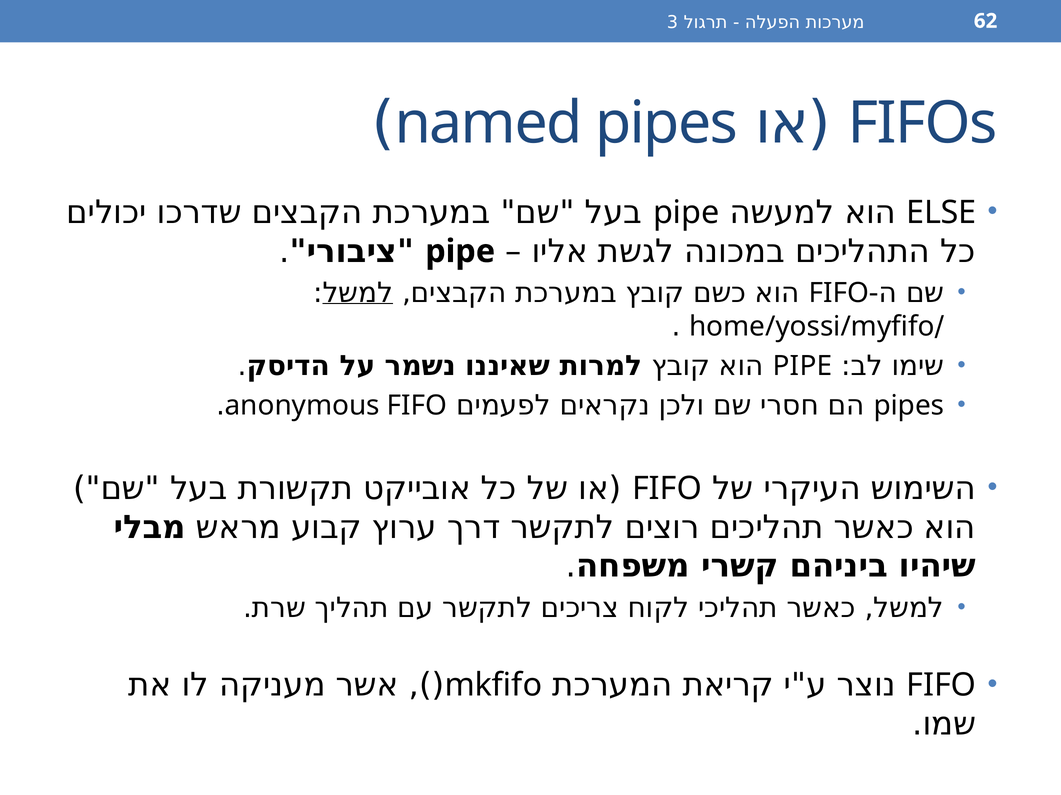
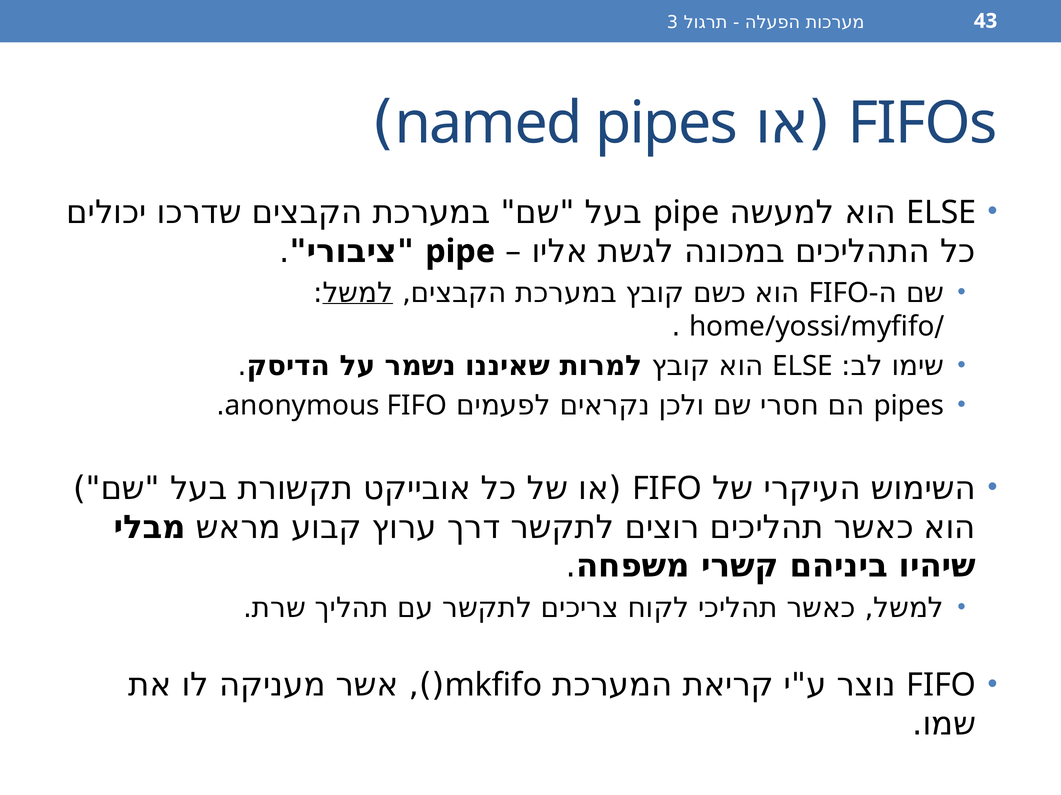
62: 62 -> 43
PIPE at (802, 366): PIPE -> ELSE
